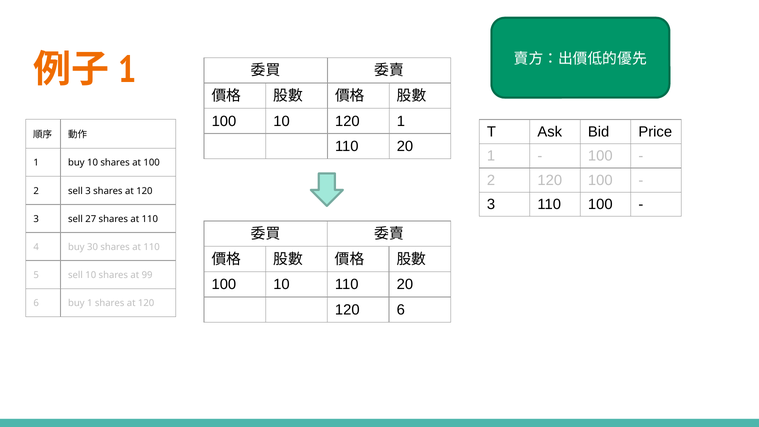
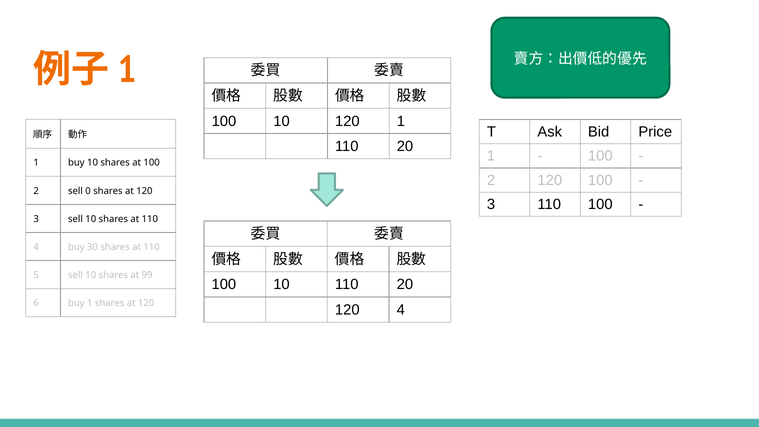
sell 3: 3 -> 0
3 sell 27: 27 -> 10
120 6: 6 -> 4
